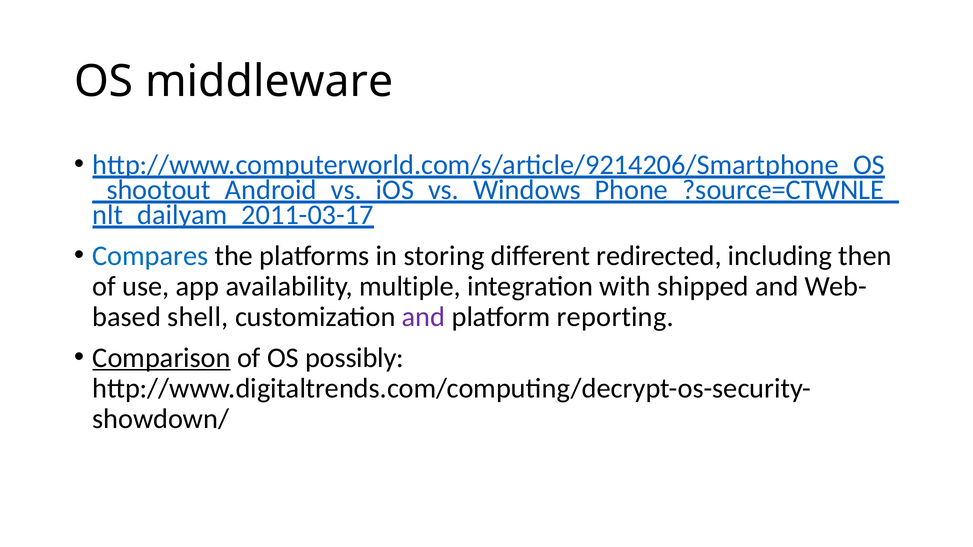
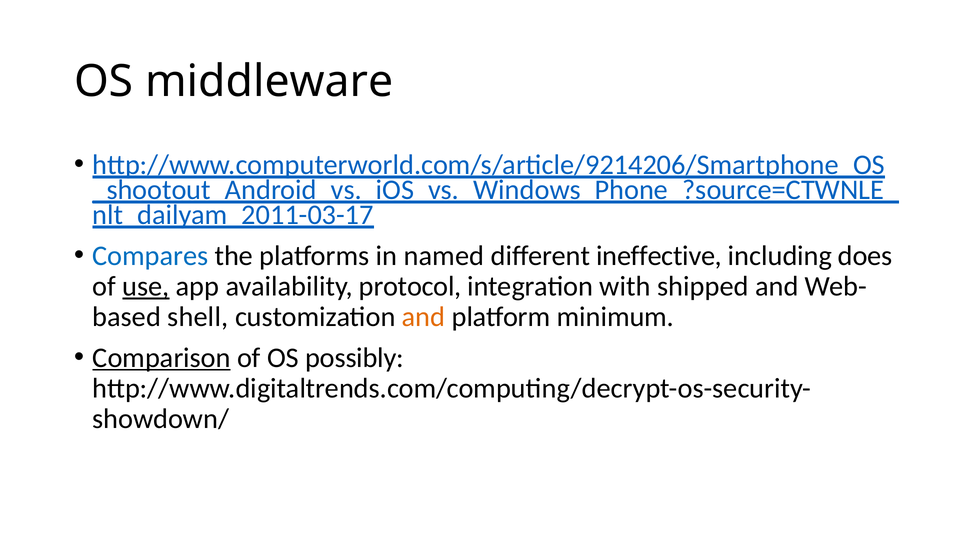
storing: storing -> named
redirected: redirected -> ineffective
then: then -> does
use underline: none -> present
multiple: multiple -> protocol
and at (424, 317) colour: purple -> orange
reporting: reporting -> minimum
